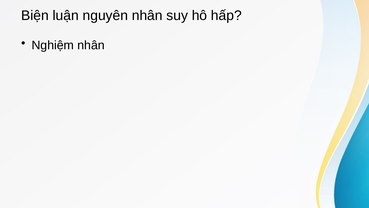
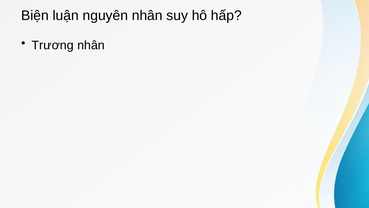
Nghiệm: Nghiệm -> Trương
